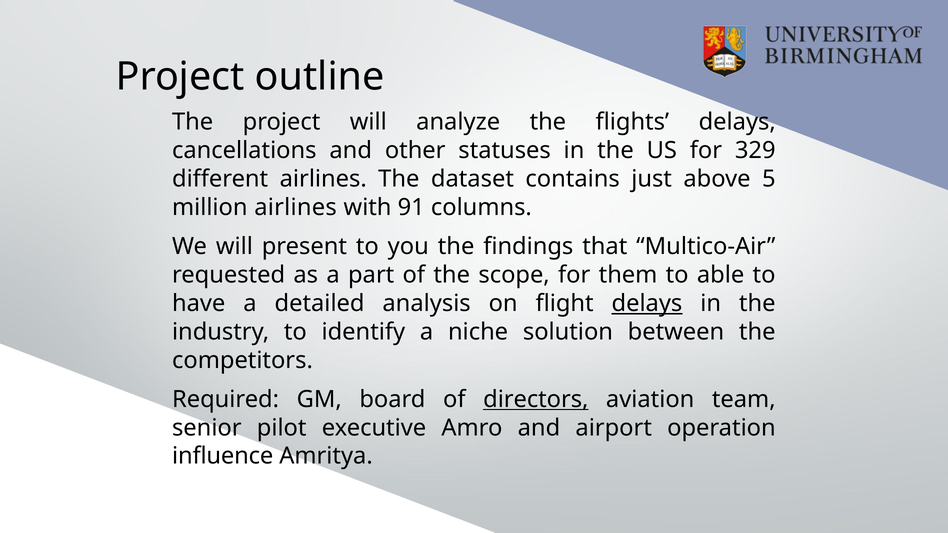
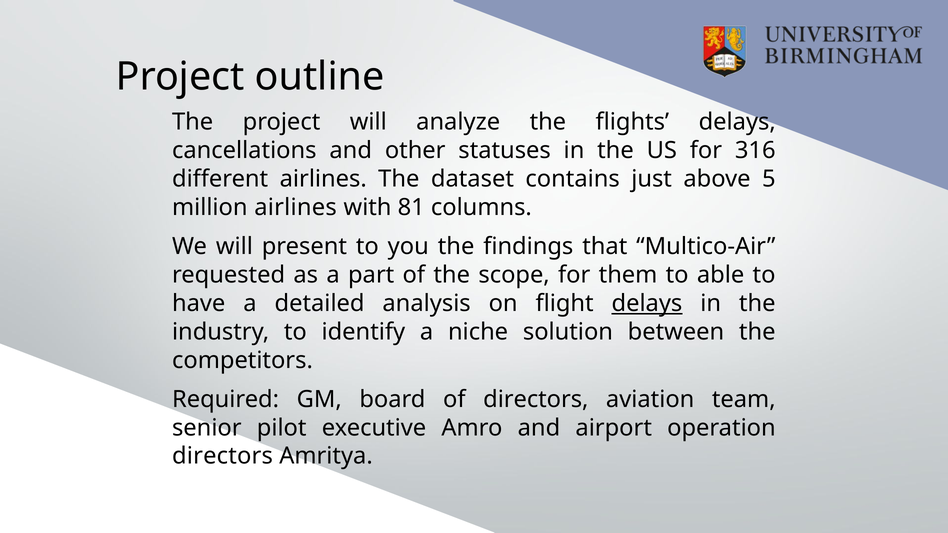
329: 329 -> 316
91: 91 -> 81
directors at (536, 399) underline: present -> none
influence at (223, 456): influence -> directors
